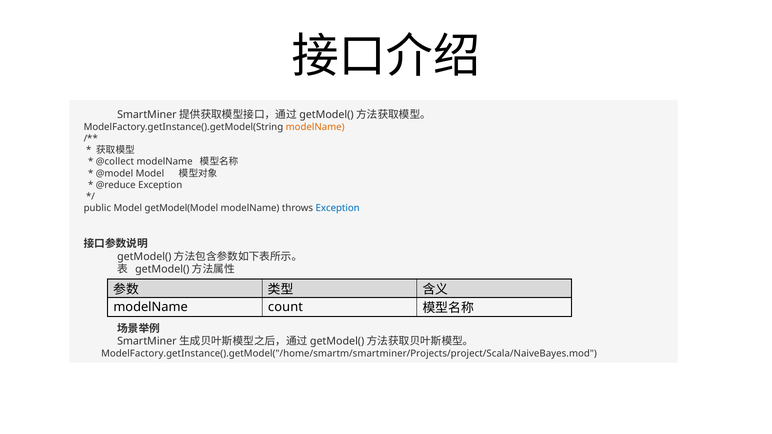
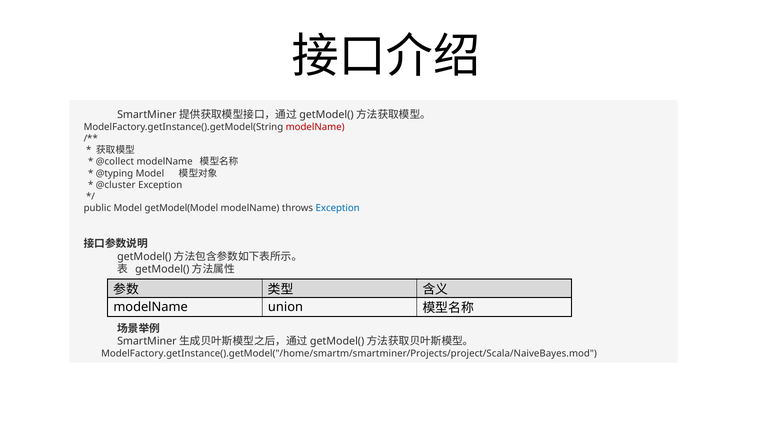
modelName at (315, 127) colour: orange -> red
@model: @model -> @typing
@reduce: @reduce -> @cluster
count: count -> union
